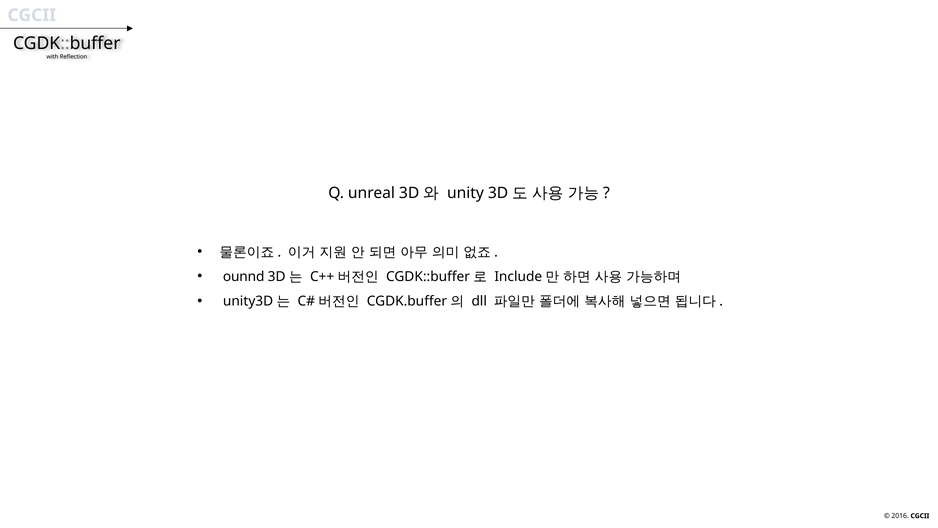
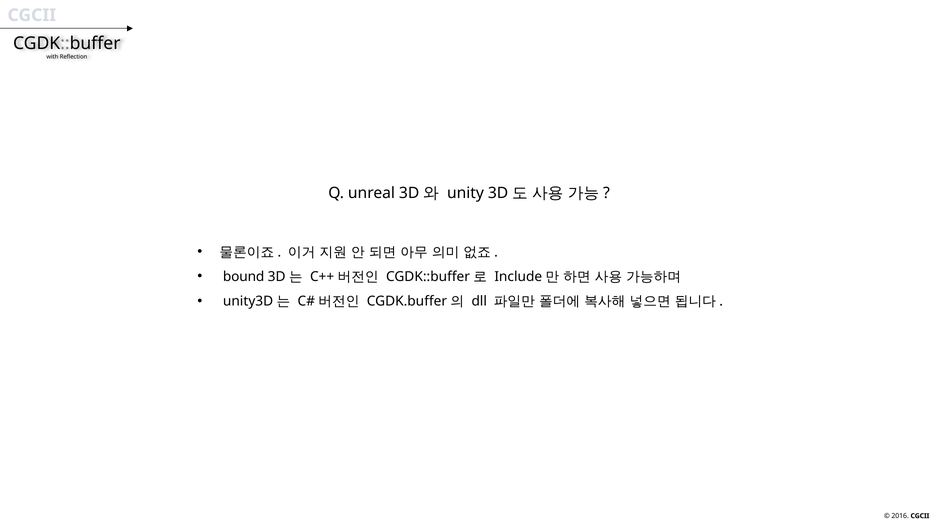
ounnd: ounnd -> bound
